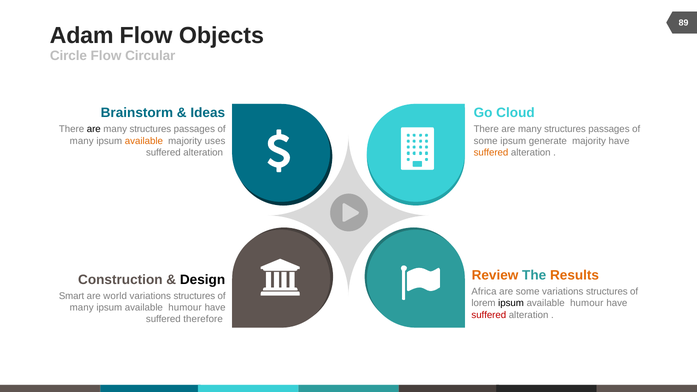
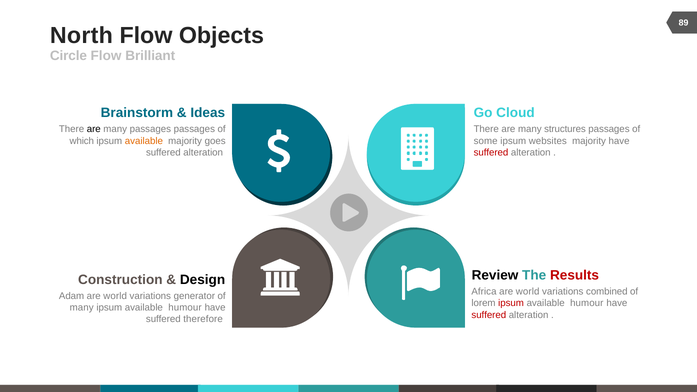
Adam: Adam -> North
Circular: Circular -> Brilliant
structures at (150, 129): structures -> passages
many at (82, 141): many -> which
uses: uses -> goes
generate: generate -> websites
suffered at (491, 153) colour: orange -> red
Review colour: orange -> black
Results colour: orange -> red
some at (528, 292): some -> world
structures at (607, 292): structures -> combined
Smart: Smart -> Adam
structures at (194, 296): structures -> generator
ipsum at (511, 303) colour: black -> red
